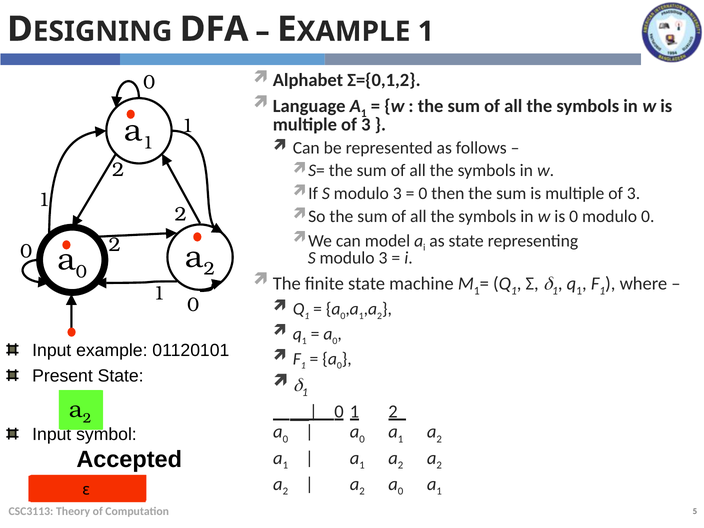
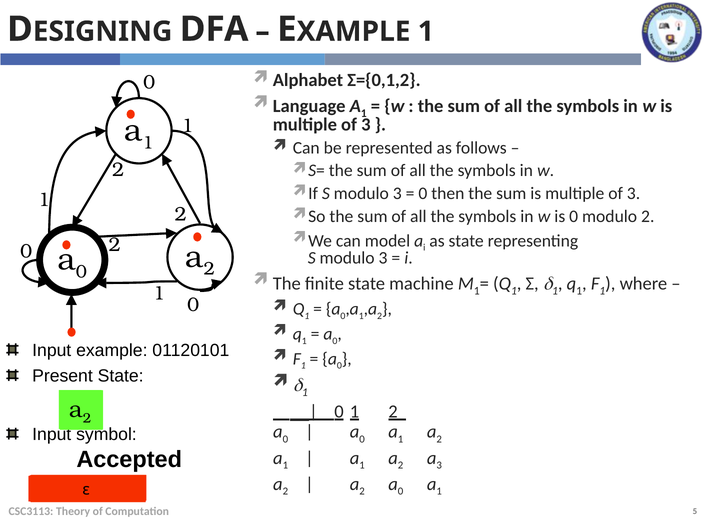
modulo 0: 0 -> 2
2 at (439, 465): 2 -> 3
